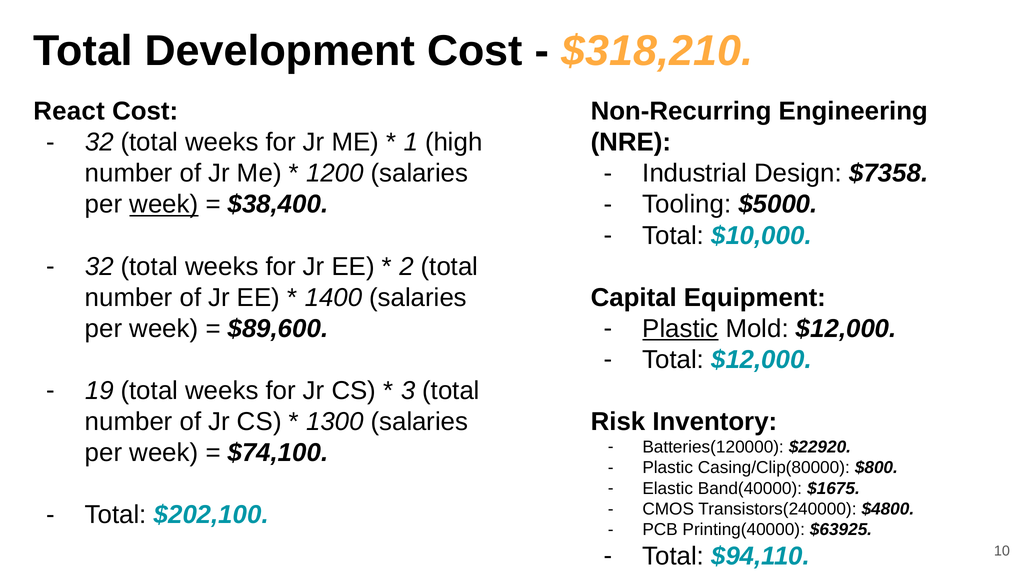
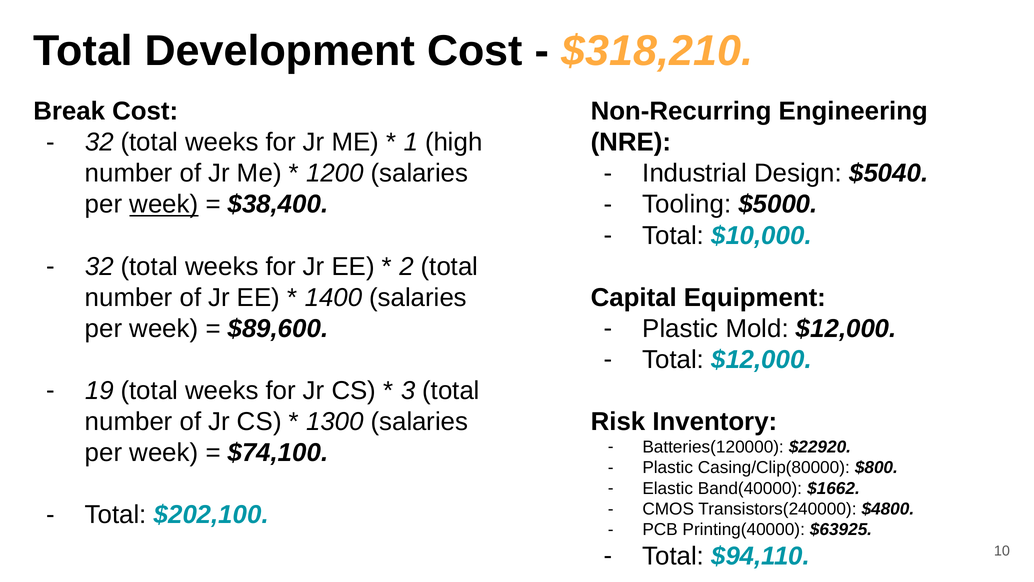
React: React -> Break
$7358: $7358 -> $5040
Plastic at (680, 328) underline: present -> none
$1675: $1675 -> $1662
